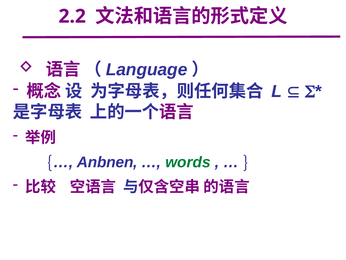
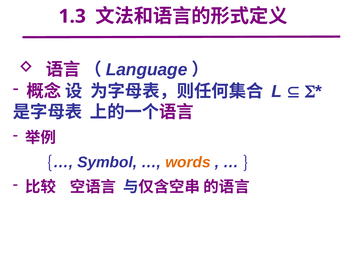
2.2: 2.2 -> 1.3
Anbnen: Anbnen -> Symbol
words colour: green -> orange
